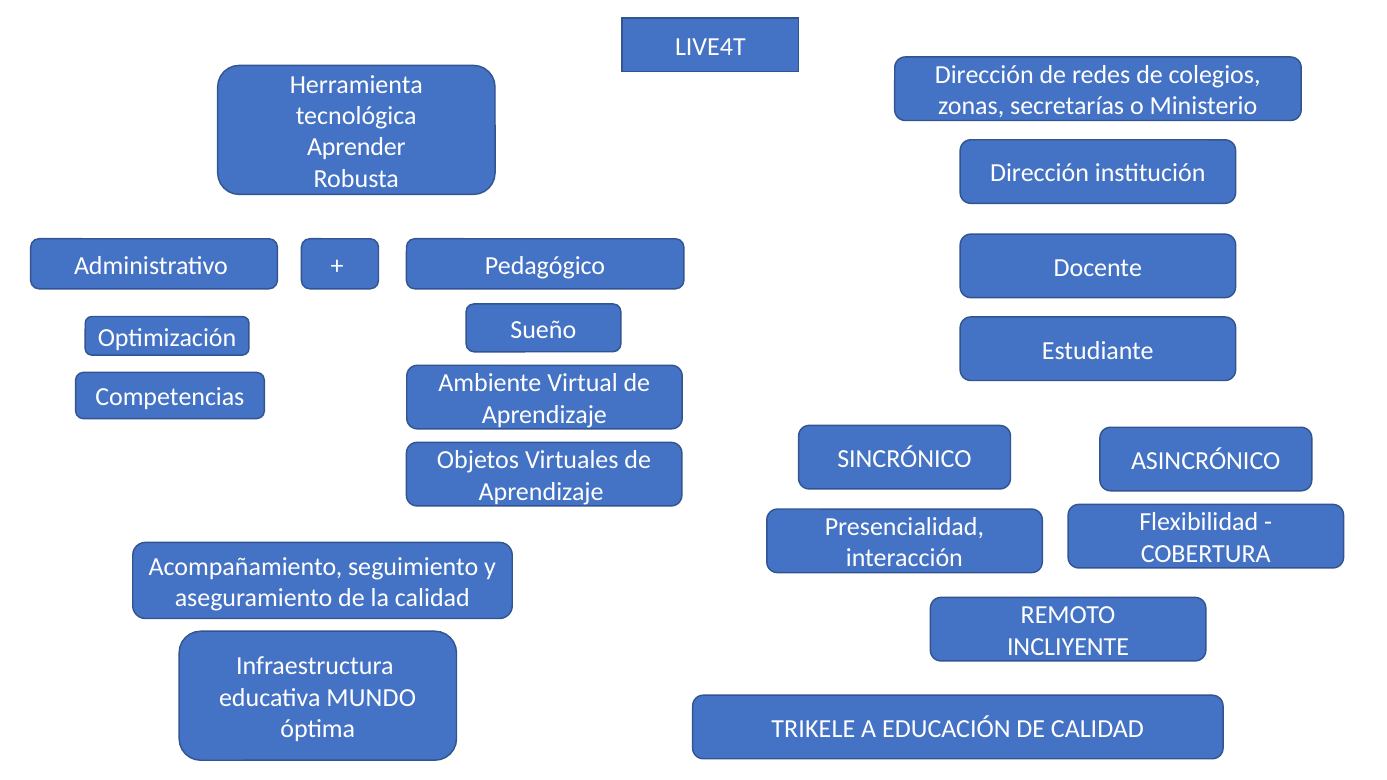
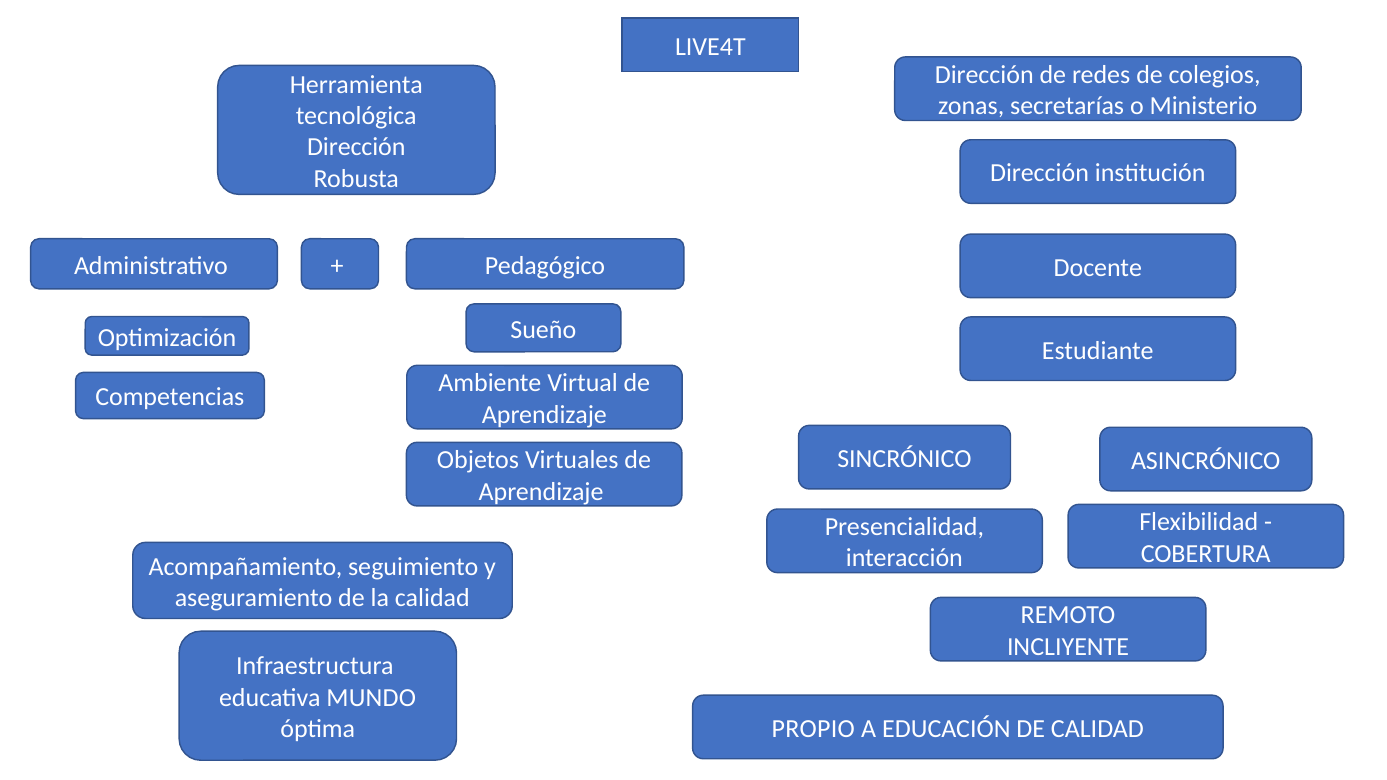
Aprender at (356, 147): Aprender -> Dirección
TRIKELE: TRIKELE -> PROPIO
